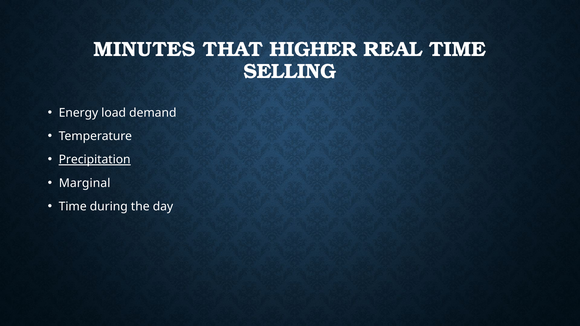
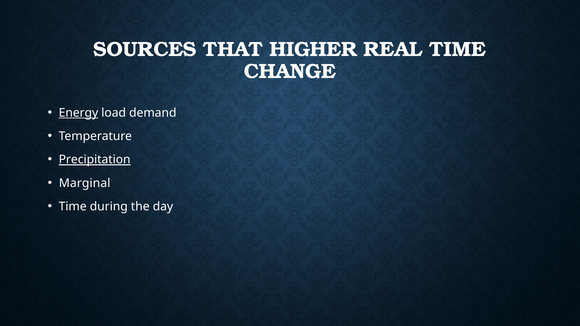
MINUTES: MINUTES -> SOURCES
SELLING: SELLING -> CHANGE
Energy underline: none -> present
